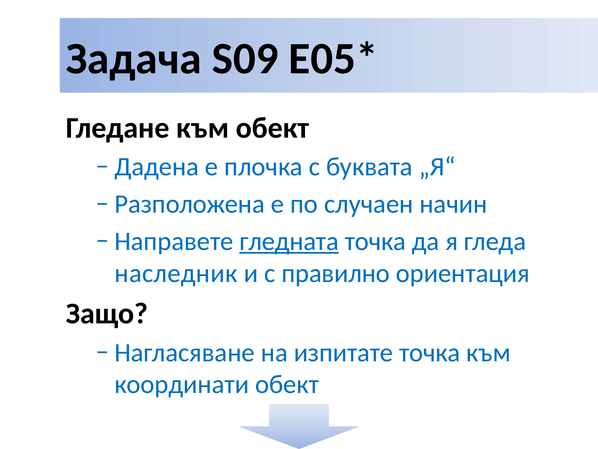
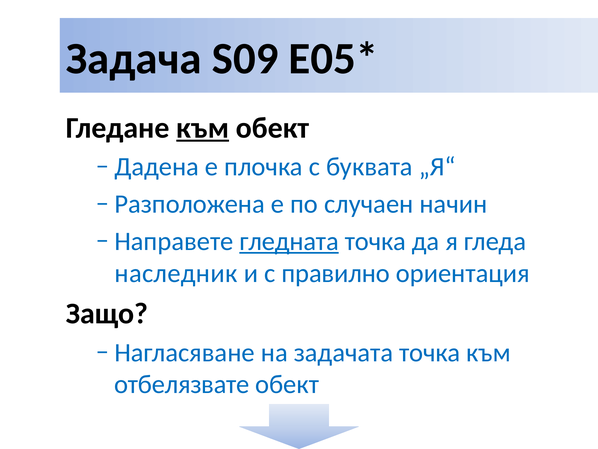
към at (203, 128) underline: none -> present
изпитате: изпитате -> задачата
координати: координати -> отбелязвате
